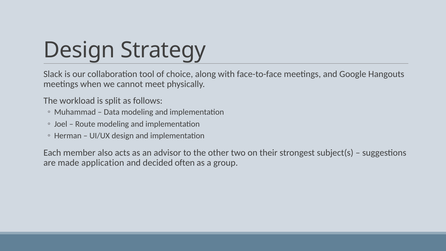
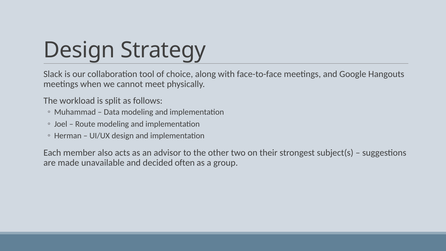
application: application -> unavailable
